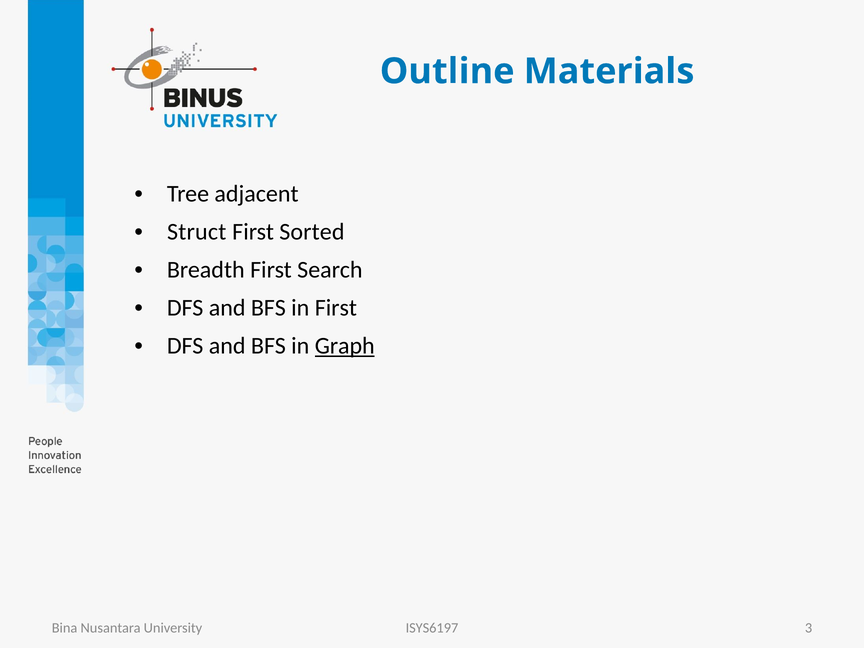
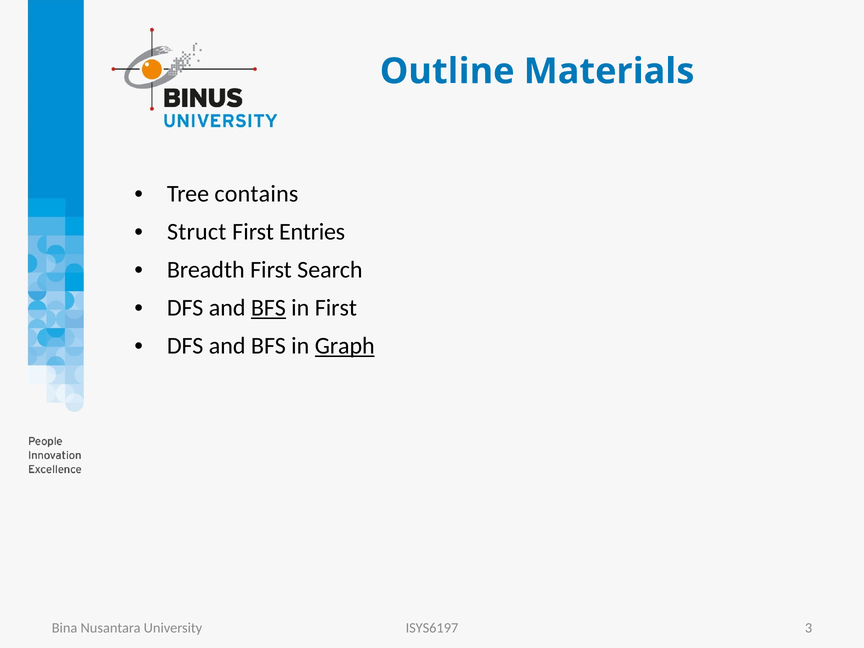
adjacent: adjacent -> contains
Sorted: Sorted -> Entries
BFS at (268, 308) underline: none -> present
